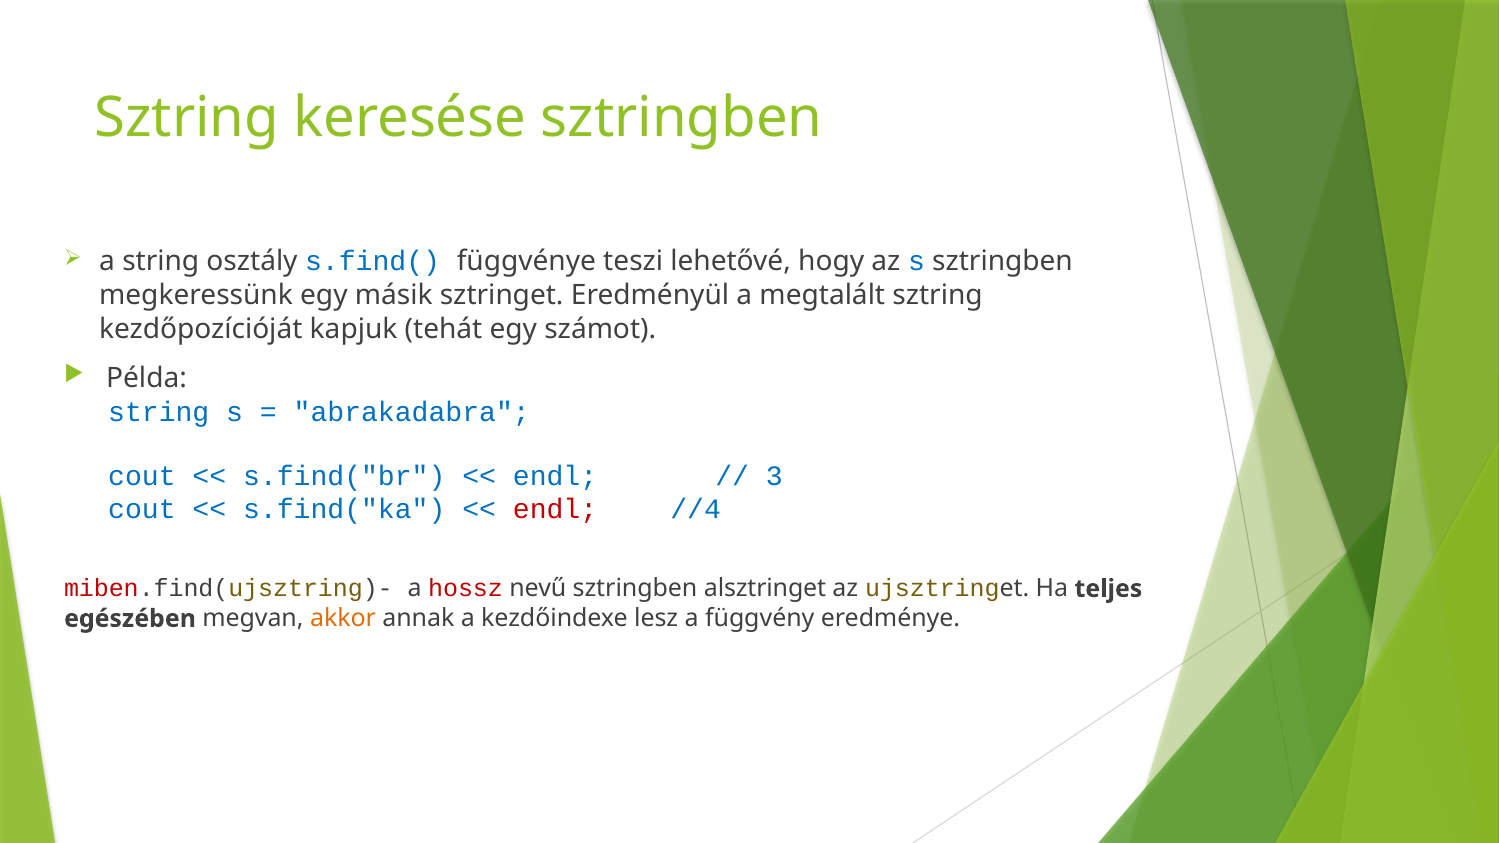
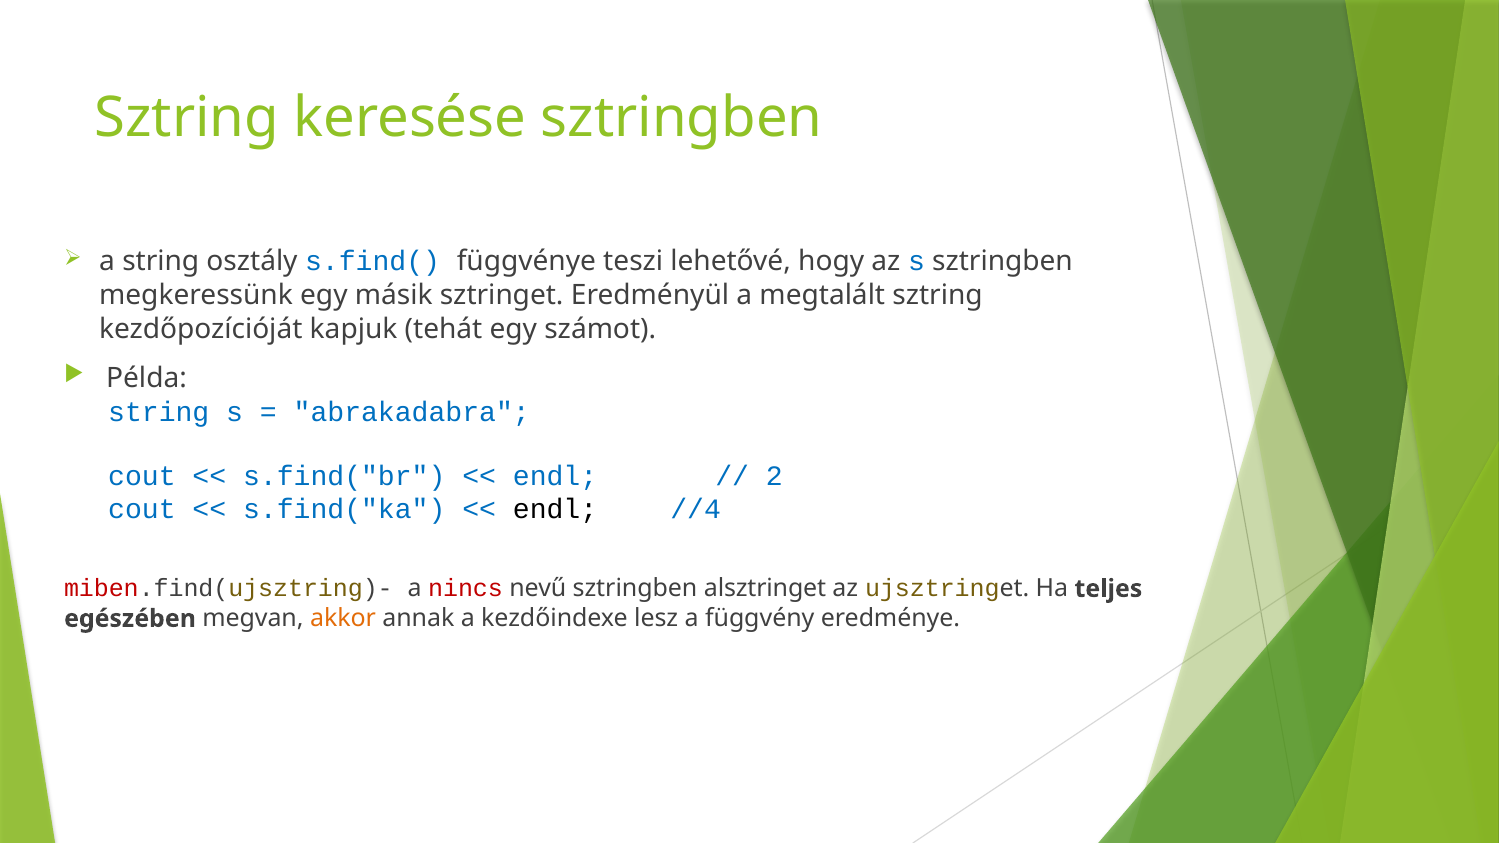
3: 3 -> 2
endl at (555, 510) colour: red -> black
hossz: hossz -> nincs
